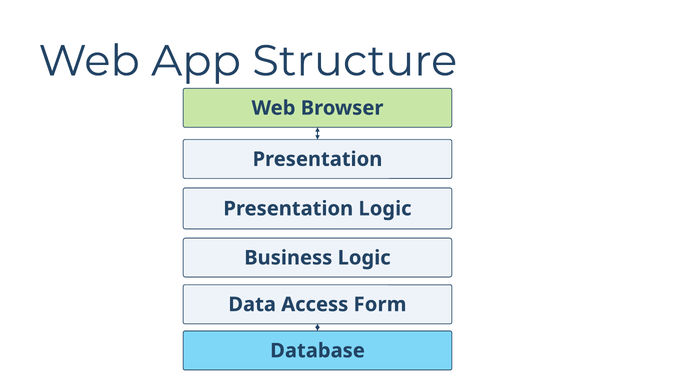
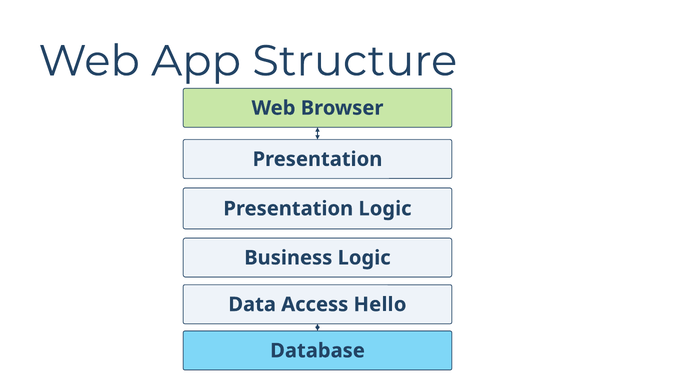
Form: Form -> Hello
